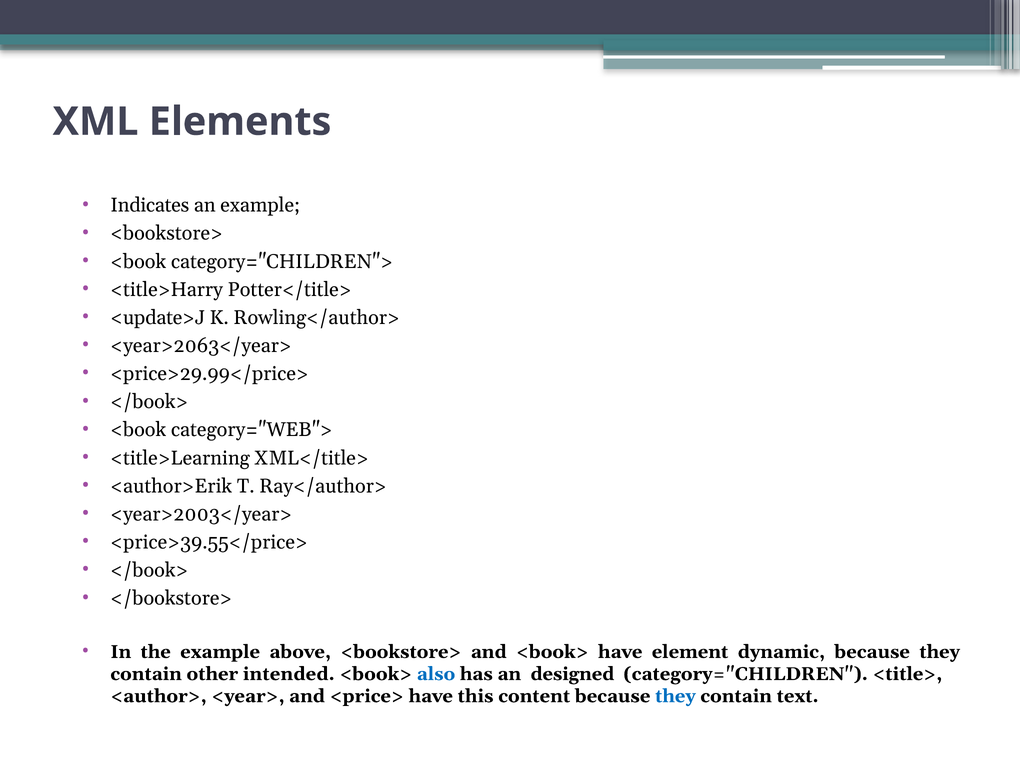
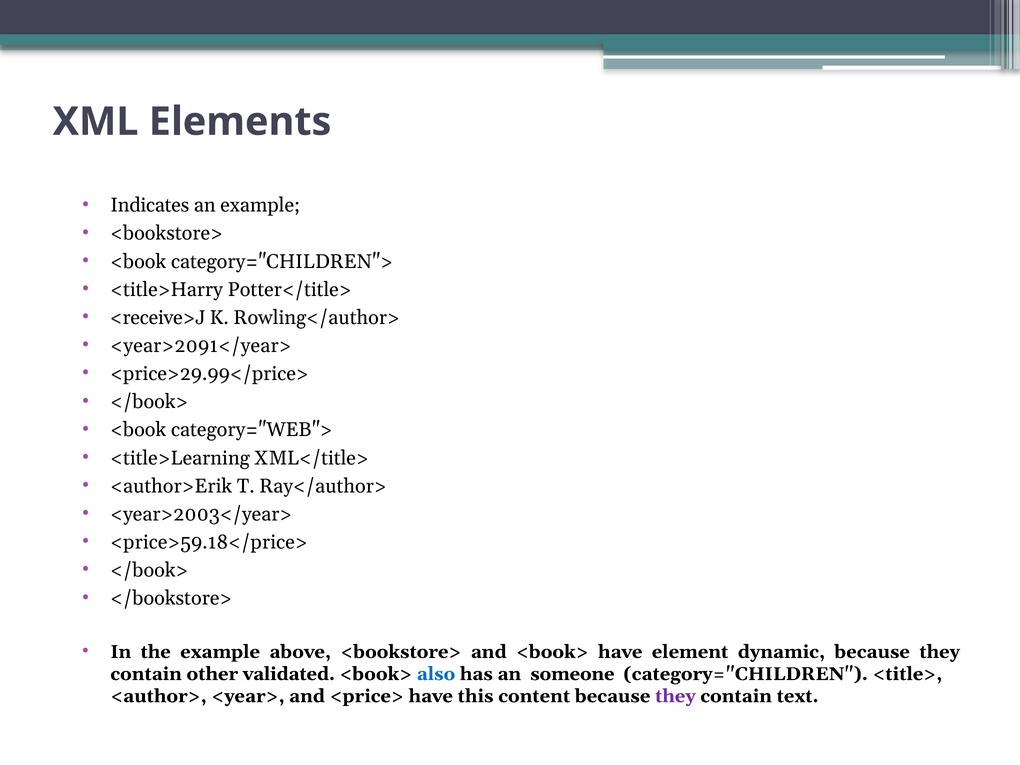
<update>J: <update>J -> <receive>J
<year>2063</year>: <year>2063</year> -> <year>2091</year>
<price>39.55</price>: <price>39.55</price> -> <price>59.18</price>
intended: intended -> validated
designed: designed -> someone
they at (675, 696) colour: blue -> purple
